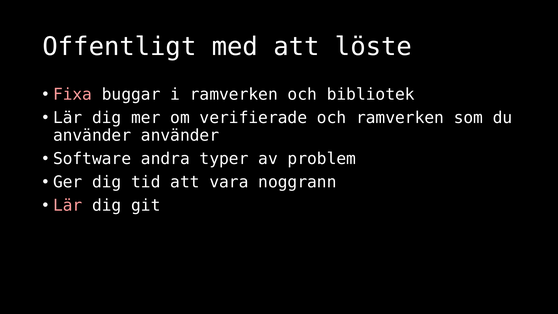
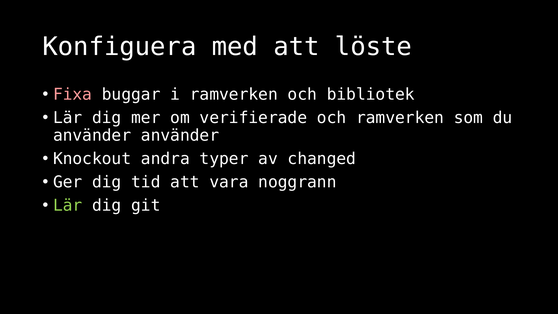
Offentligt: Offentligt -> Konfiguera
Software: Software -> Knockout
problem: problem -> changed
Lär at (68, 206) colour: pink -> light green
